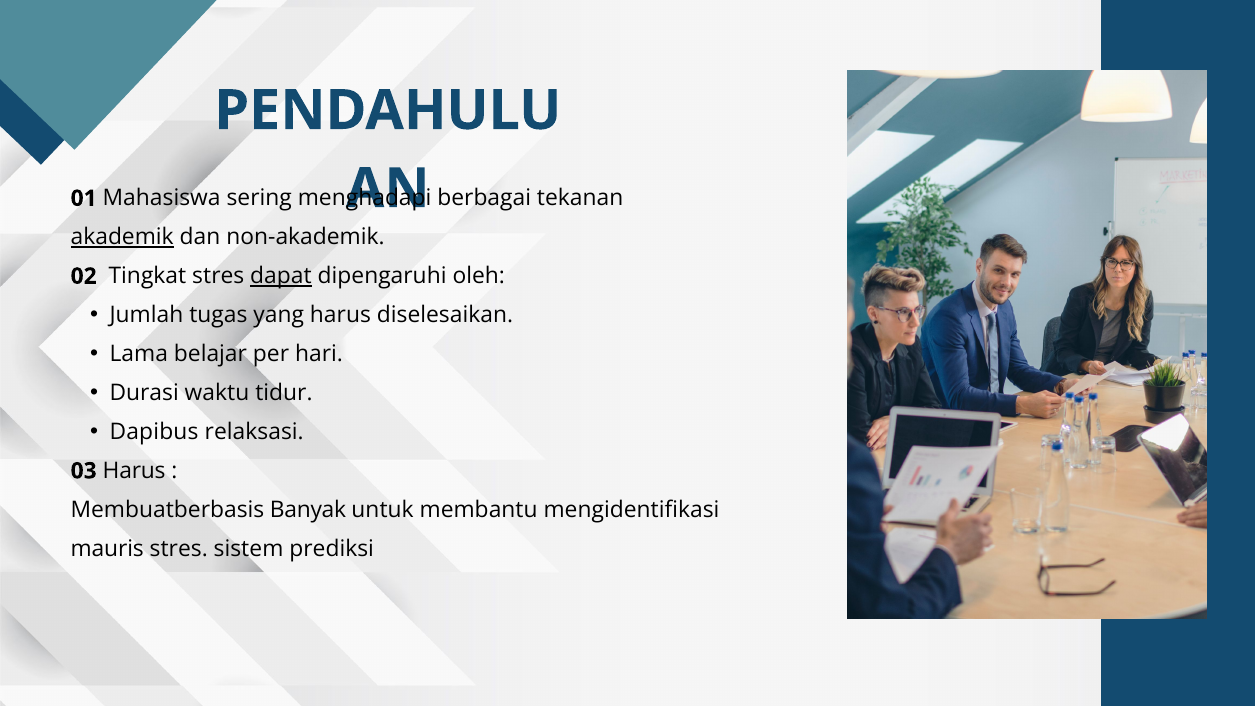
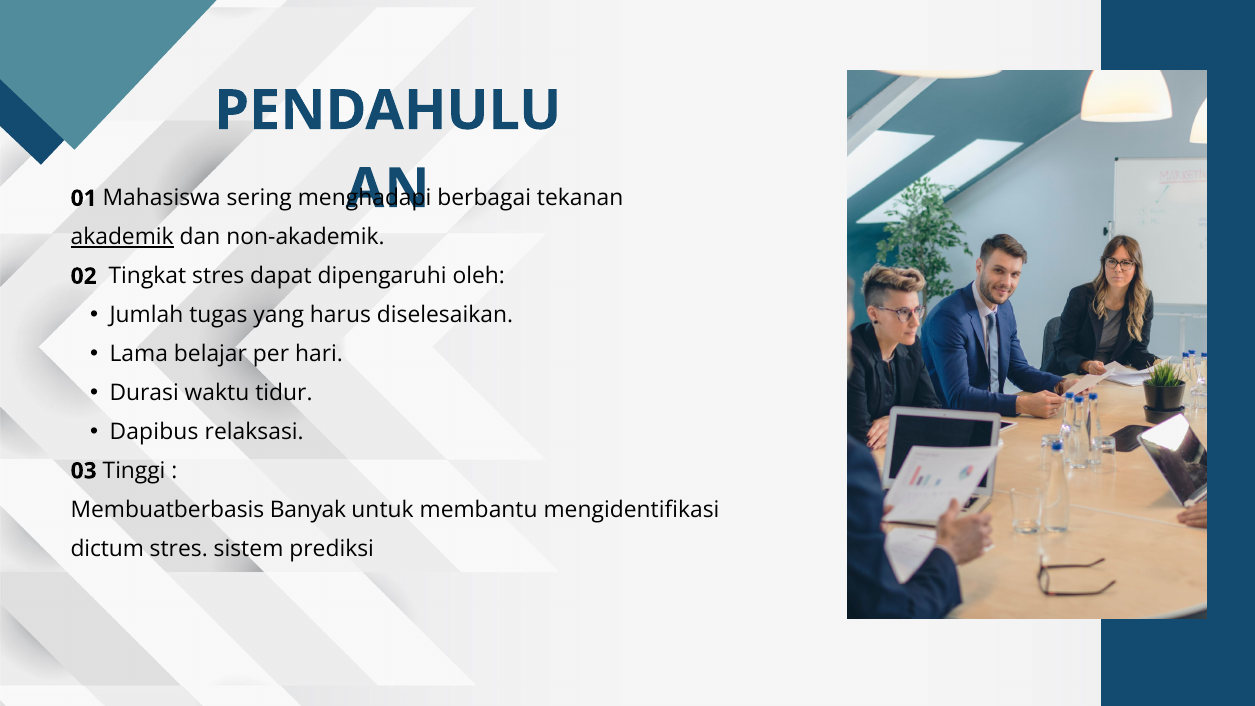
dapat underline: present -> none
03 Harus: Harus -> Tinggi
mauris: mauris -> dictum
